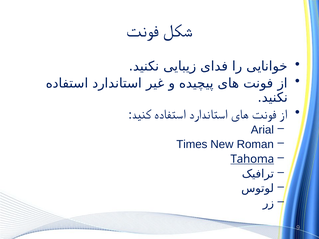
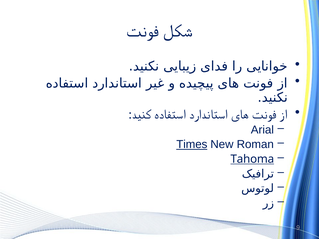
Times underline: none -> present
